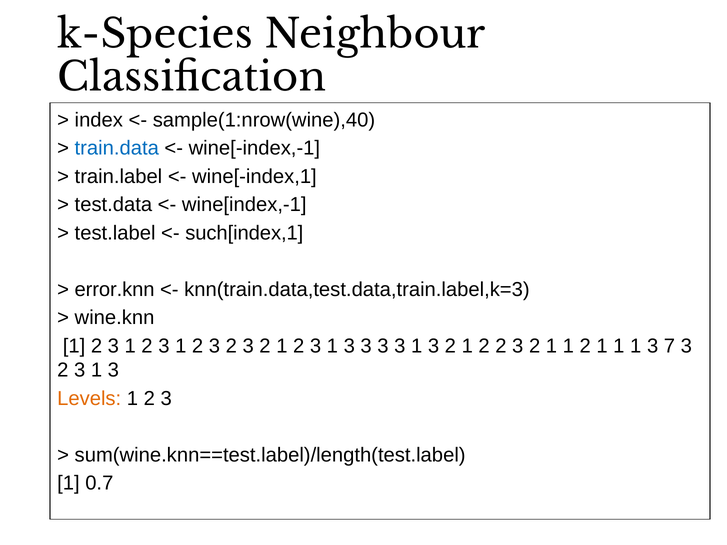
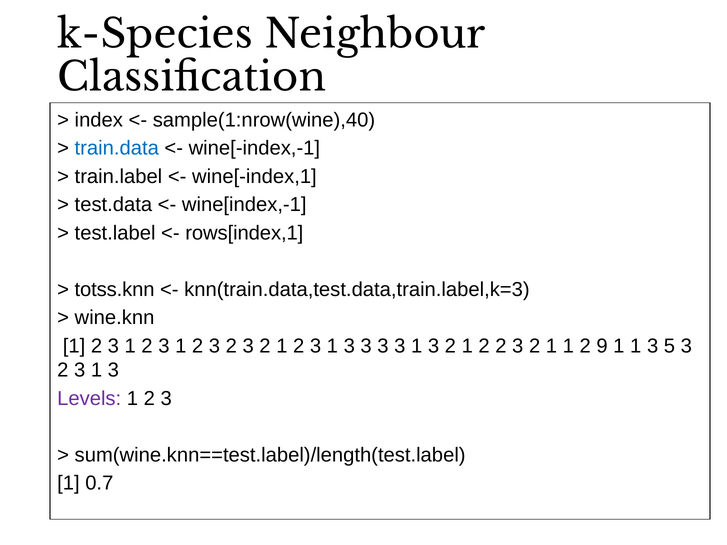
such[index,1: such[index,1 -> rows[index,1
error.knn: error.knn -> totss.knn
1 2 1: 1 -> 9
7: 7 -> 5
Levels colour: orange -> purple
